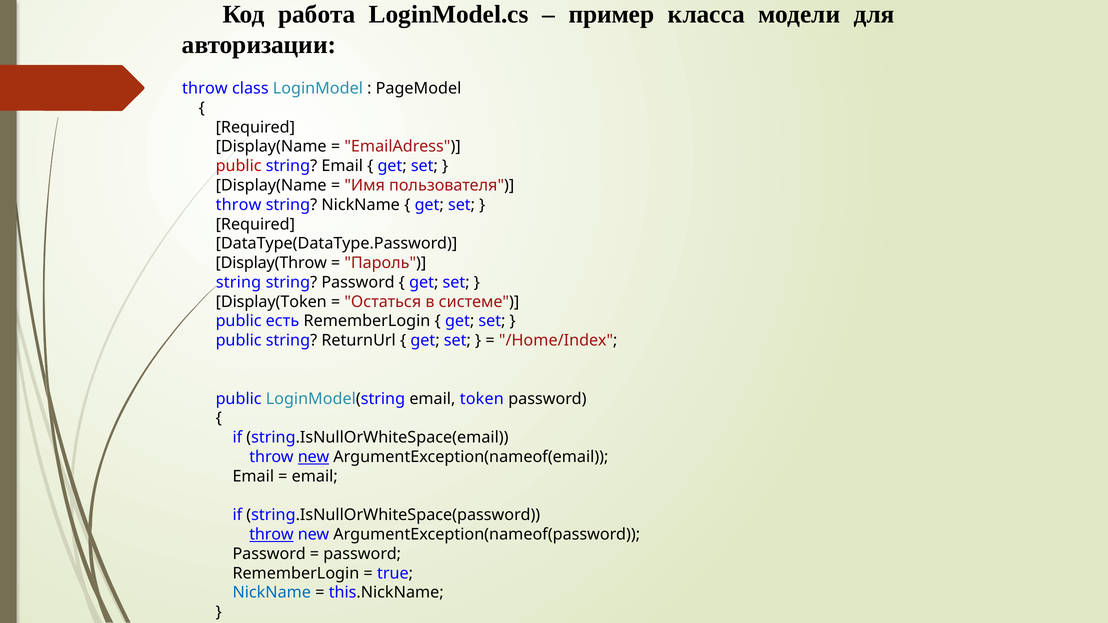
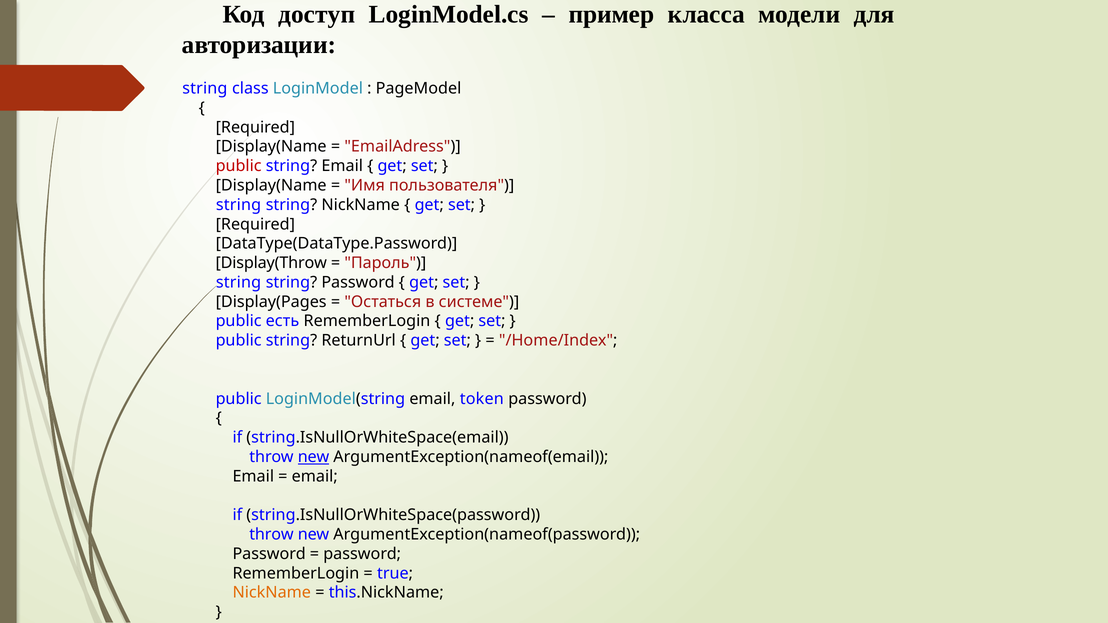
работа: работа -> доступ
throw at (205, 88): throw -> string
throw at (239, 205): throw -> string
Display(Token: Display(Token -> Display(Pages
throw at (271, 535) underline: present -> none
NickName at (272, 593) colour: blue -> orange
